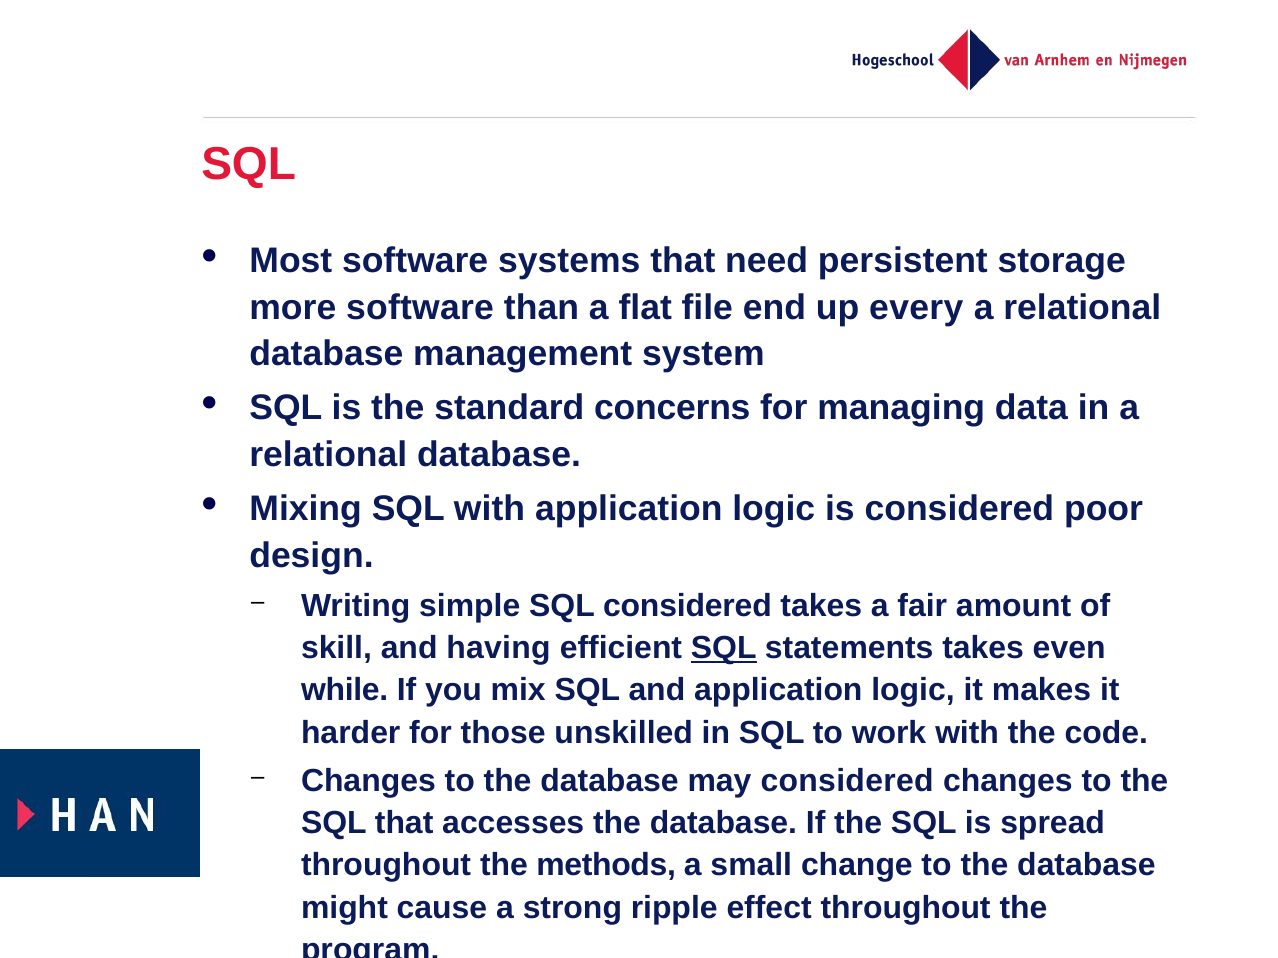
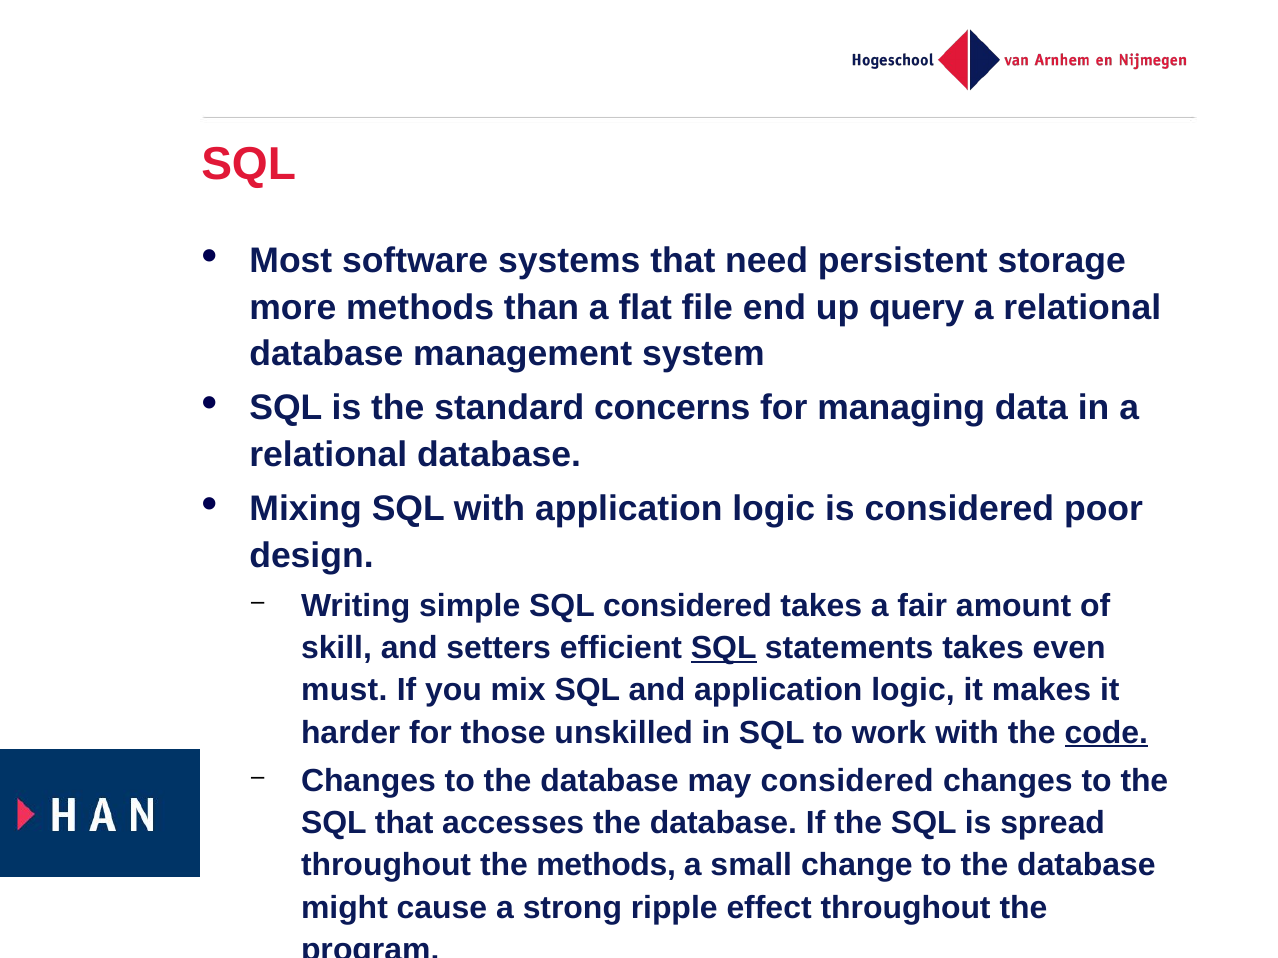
more software: software -> methods
every: every -> query
having: having -> setters
while: while -> must
code underline: none -> present
